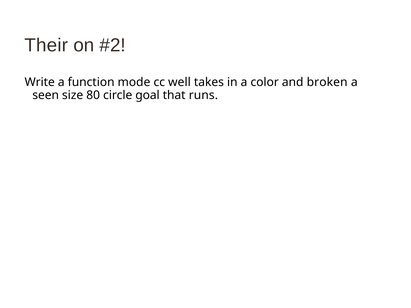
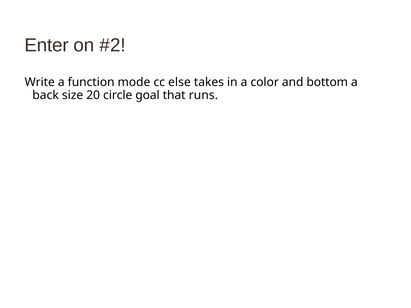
Their: Their -> Enter
well: well -> else
broken: broken -> bottom
seen: seen -> back
80: 80 -> 20
